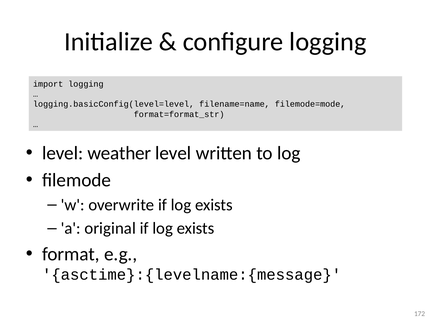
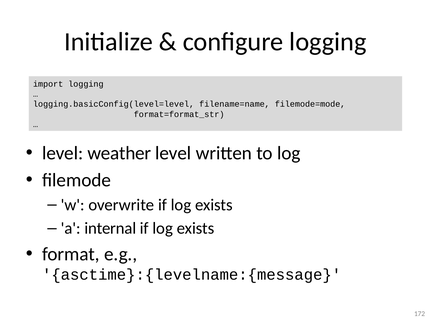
original: original -> internal
